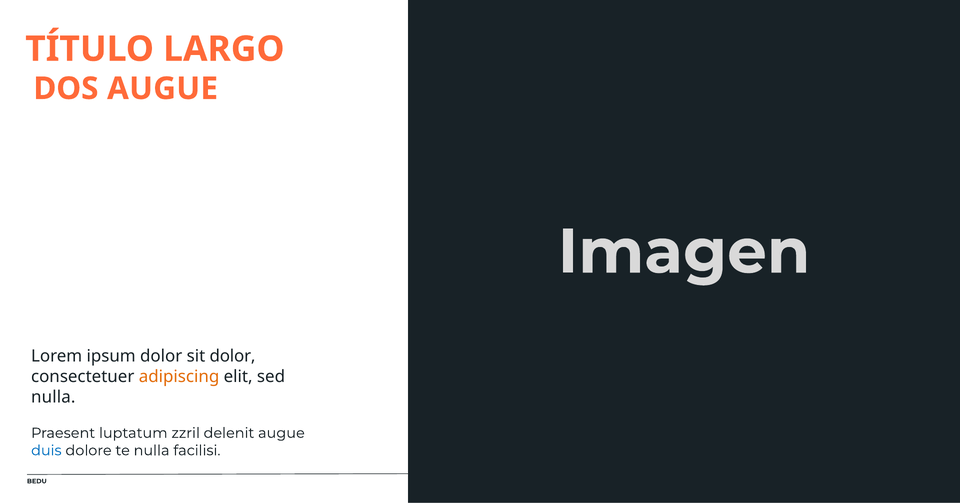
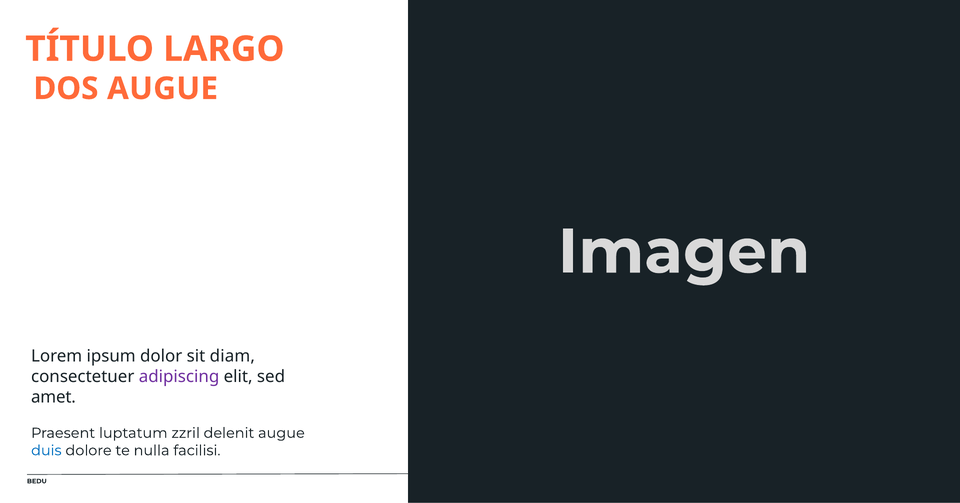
sit dolor: dolor -> diam
adipiscing colour: orange -> purple
nulla at (53, 397): nulla -> amet
